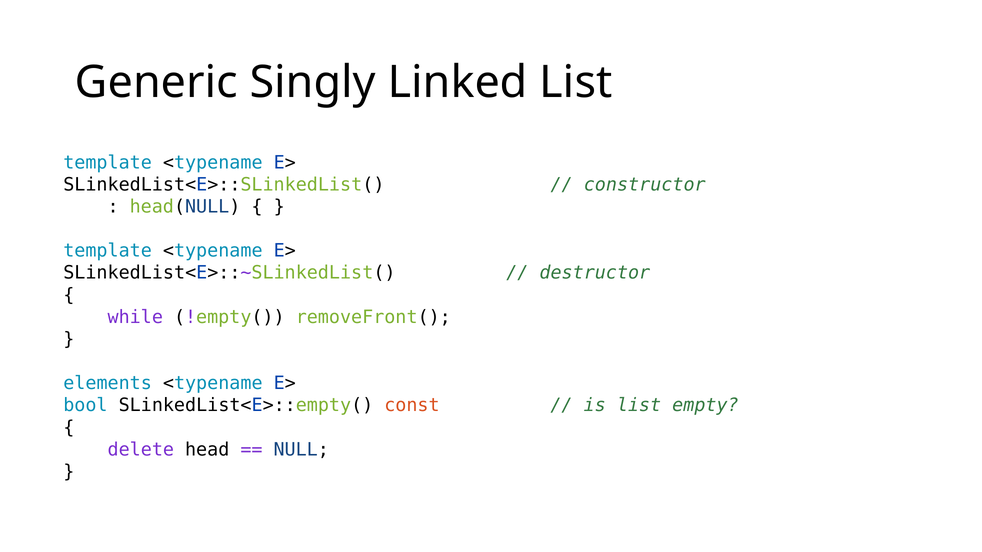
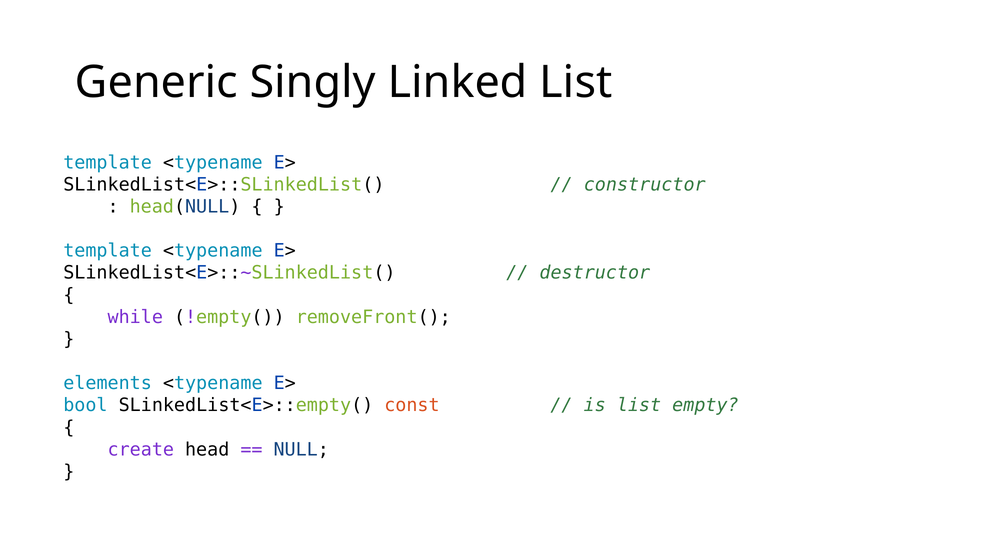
delete: delete -> create
